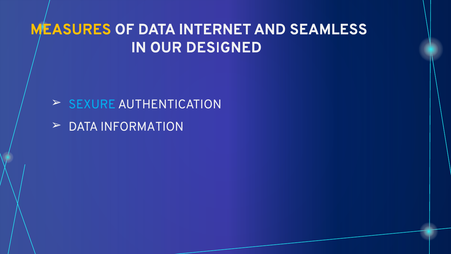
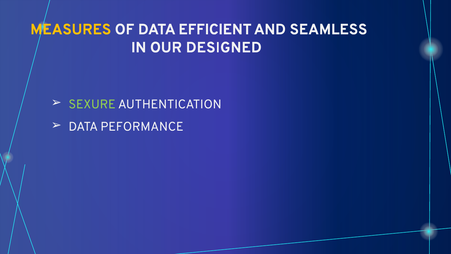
INTERNET: INTERNET -> EFFICIENT
SEXURE colour: light blue -> light green
INFORMATION: INFORMATION -> PEFORMANCE
